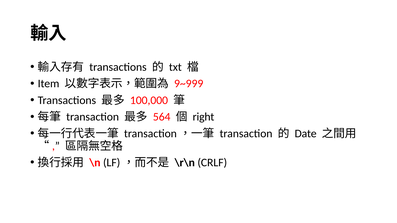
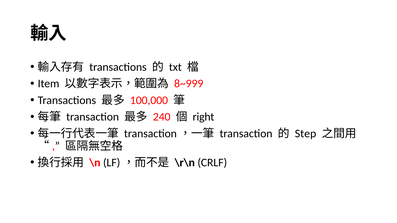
9~999: 9~999 -> 8~999
564: 564 -> 240
Date: Date -> Step
